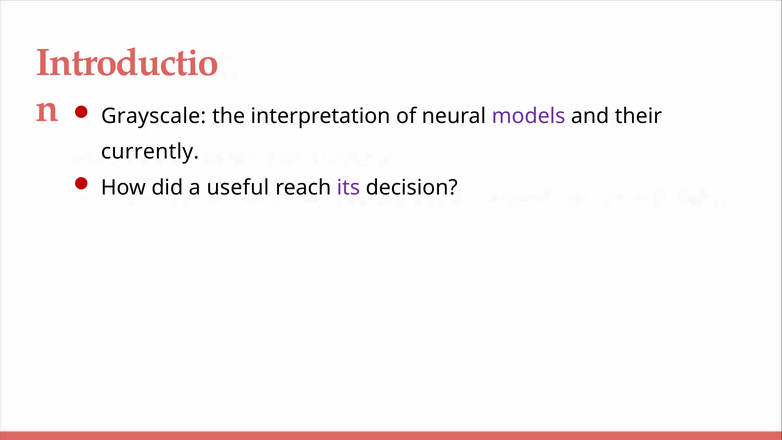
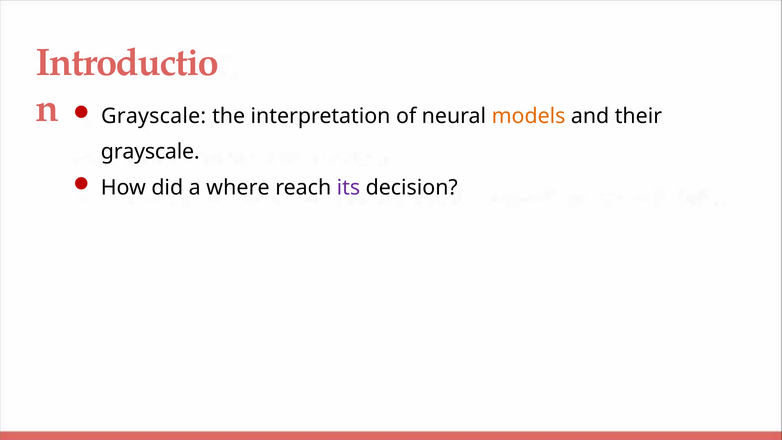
models colour: purple -> orange
currently at (150, 151): currently -> grayscale
useful: useful -> where
